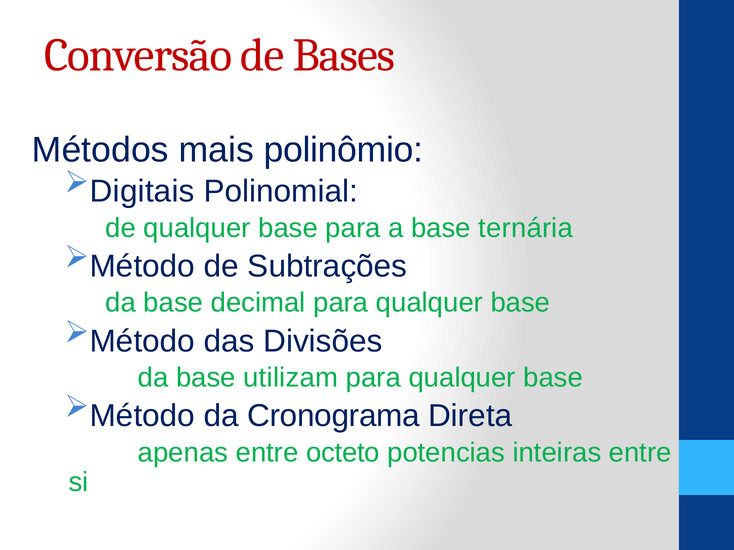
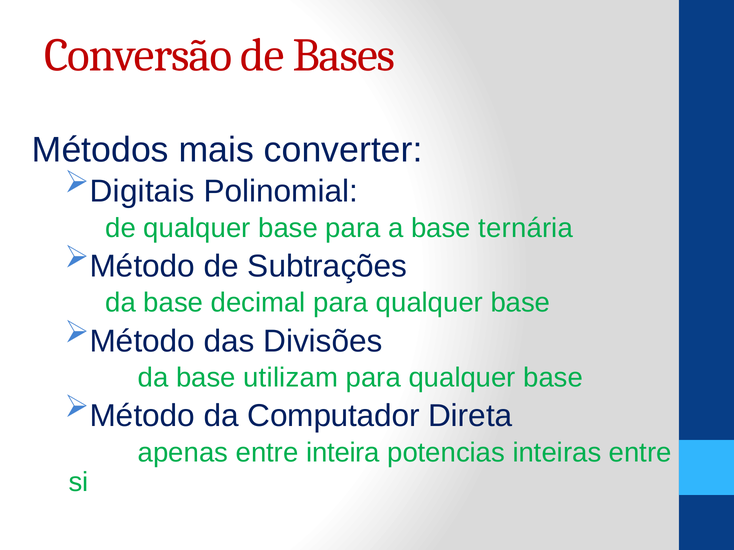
polinômio: polinômio -> converter
Cronograma: Cronograma -> Computador
octeto: octeto -> inteira
